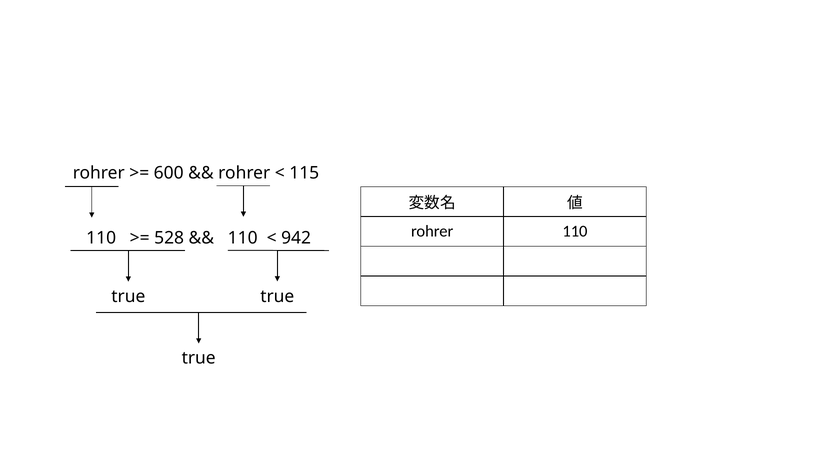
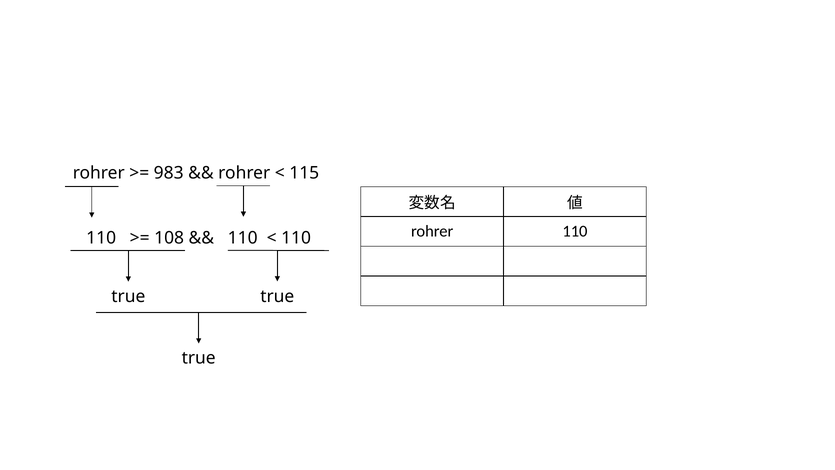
600: 600 -> 983
528: 528 -> 108
942 at (296, 238): 942 -> 110
